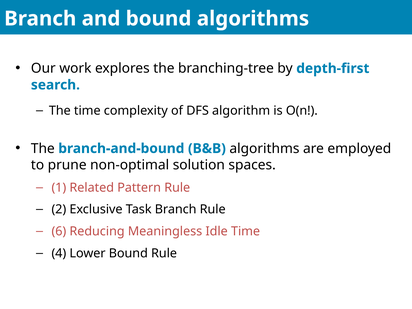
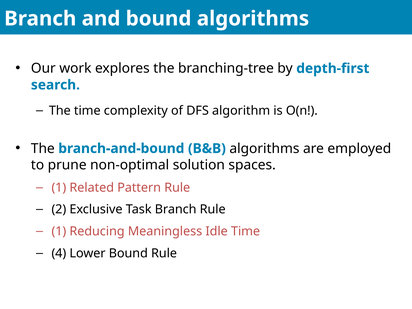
6 at (59, 231): 6 -> 1
